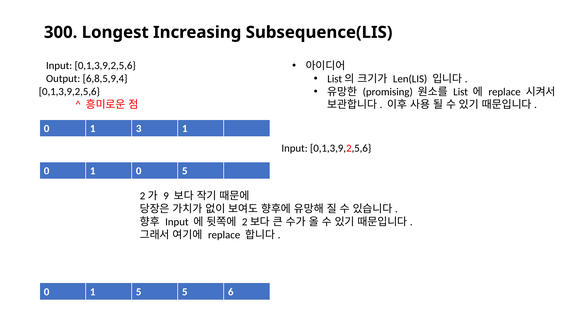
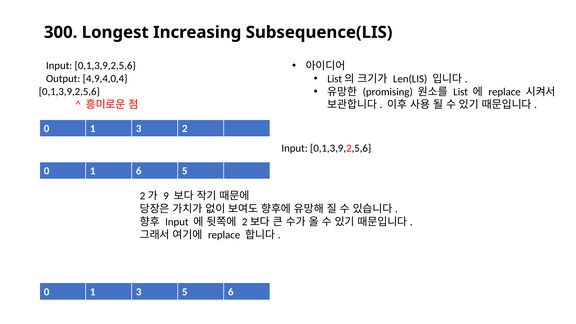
6,8,5,9,4: 6,8,5,9,4 -> 4,9,4,0,4
3 1: 1 -> 2
0 1 0: 0 -> 6
5 at (139, 292): 5 -> 3
